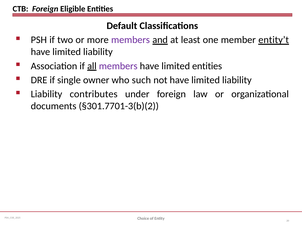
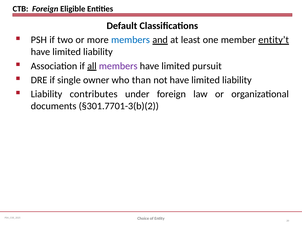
members at (131, 40) colour: purple -> blue
limited entities: entities -> pursuit
such: such -> than
